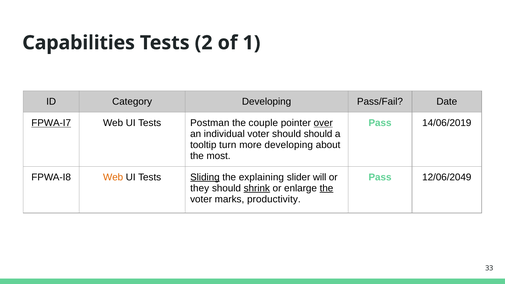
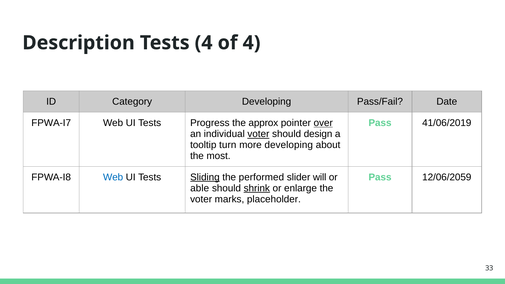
Capabilities: Capabilities -> Description
Tests 2: 2 -> 4
of 1: 1 -> 4
FPWA-I7 underline: present -> none
Postman: Postman -> Progress
couple: couple -> approx
14/06/2019: 14/06/2019 -> 41/06/2019
voter at (258, 134) underline: none -> present
should should: should -> design
Web at (113, 177) colour: orange -> blue
explaining: explaining -> performed
12/06/2049: 12/06/2049 -> 12/06/2059
they: they -> able
the at (326, 188) underline: present -> none
productivity: productivity -> placeholder
